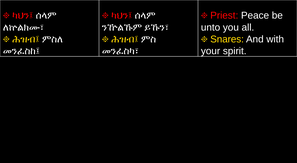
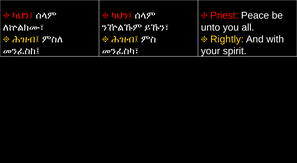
Snares: Snares -> Rightly
